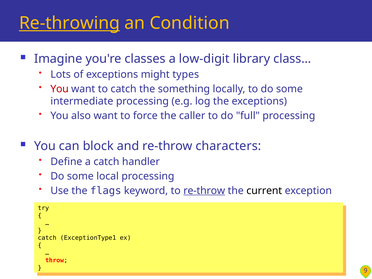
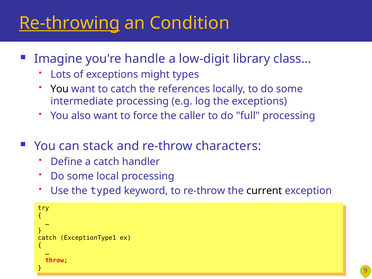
classes: classes -> handle
You at (60, 89) colour: red -> black
something: something -> references
block: block -> stack
flags: flags -> typed
re-throw at (204, 191) underline: present -> none
